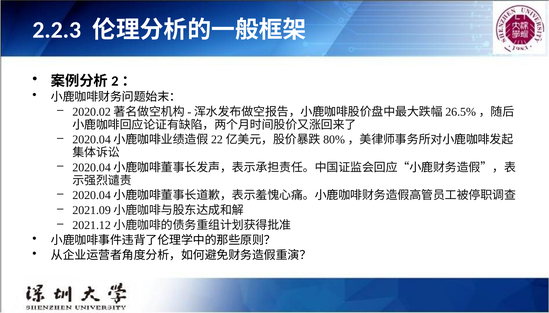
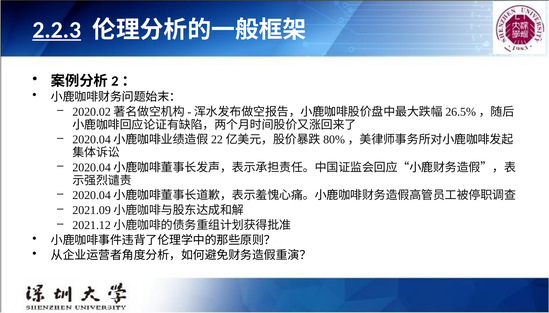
2.2.3 underline: none -> present
